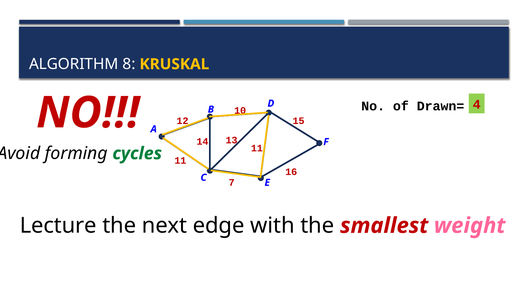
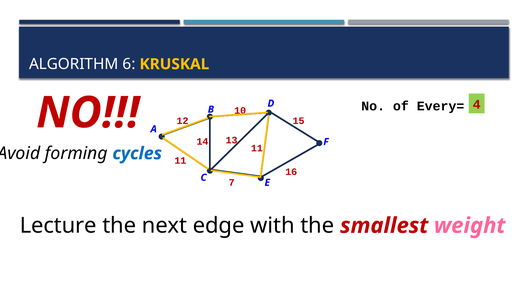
8: 8 -> 6
Drawn=: Drawn= -> Every=
cycles colour: green -> blue
